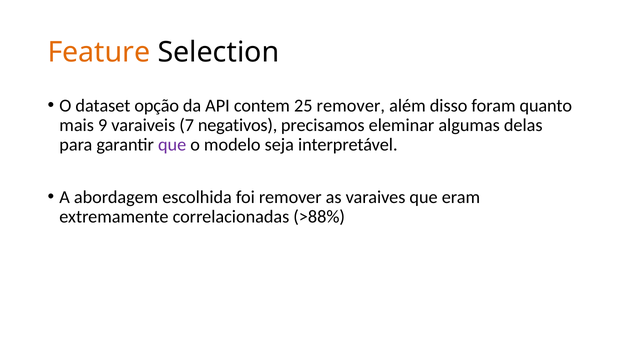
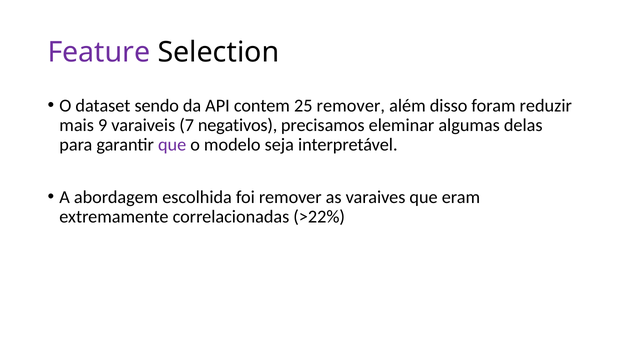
Feature colour: orange -> purple
opção: opção -> sendo
quanto: quanto -> reduzir
>88%: >88% -> >22%
